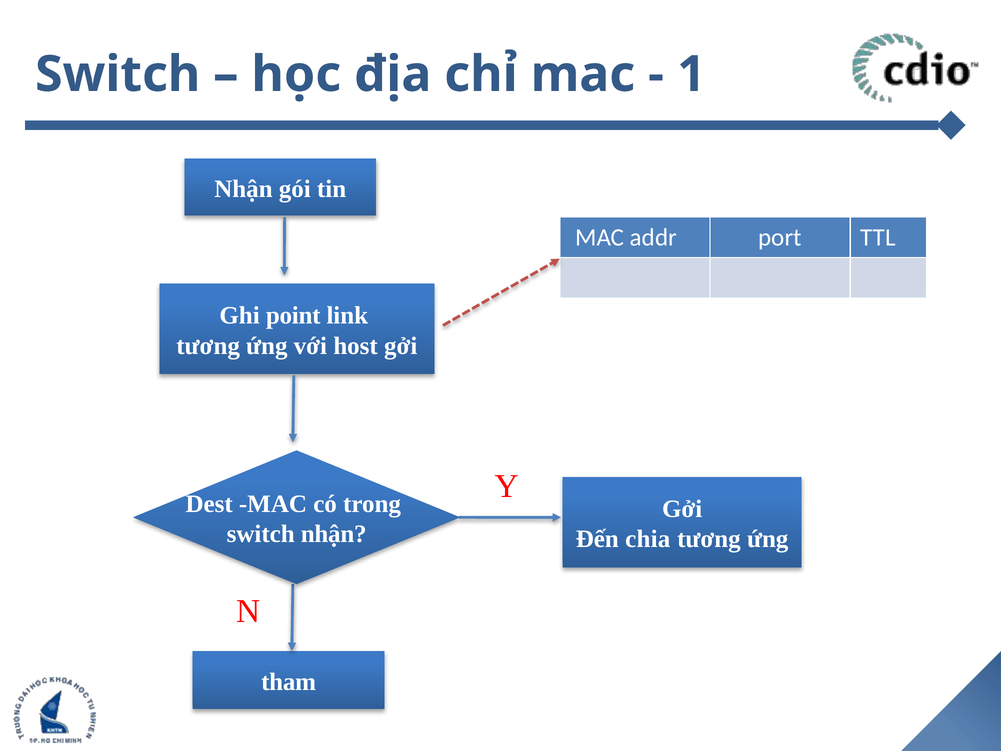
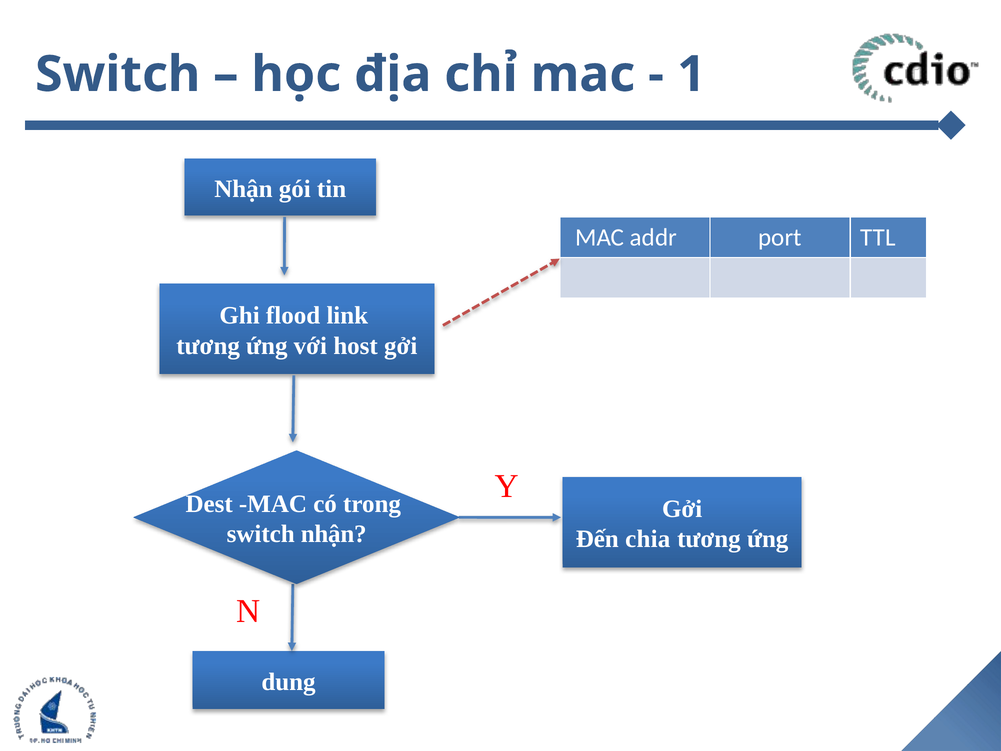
point: point -> flood
tham: tham -> dung
